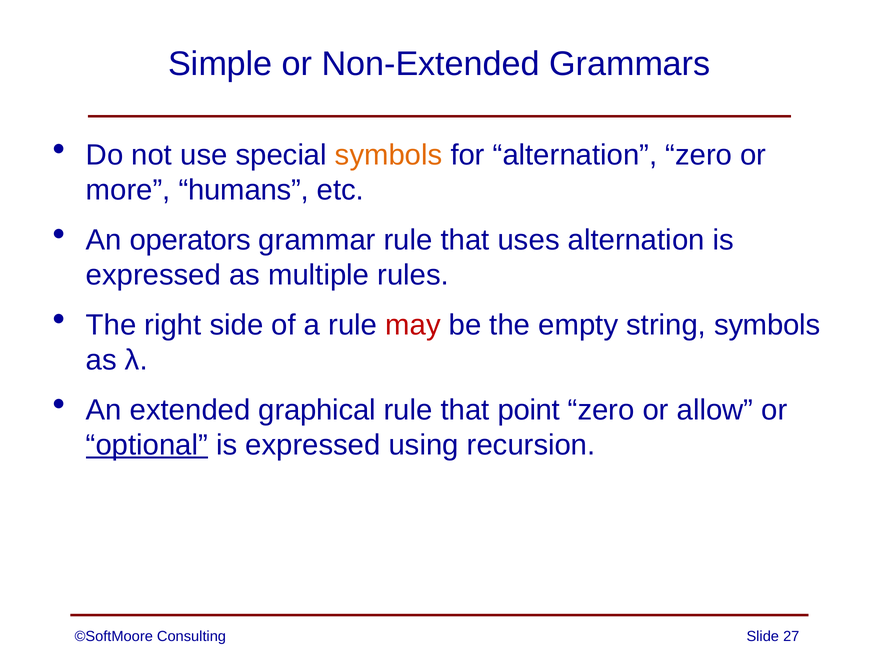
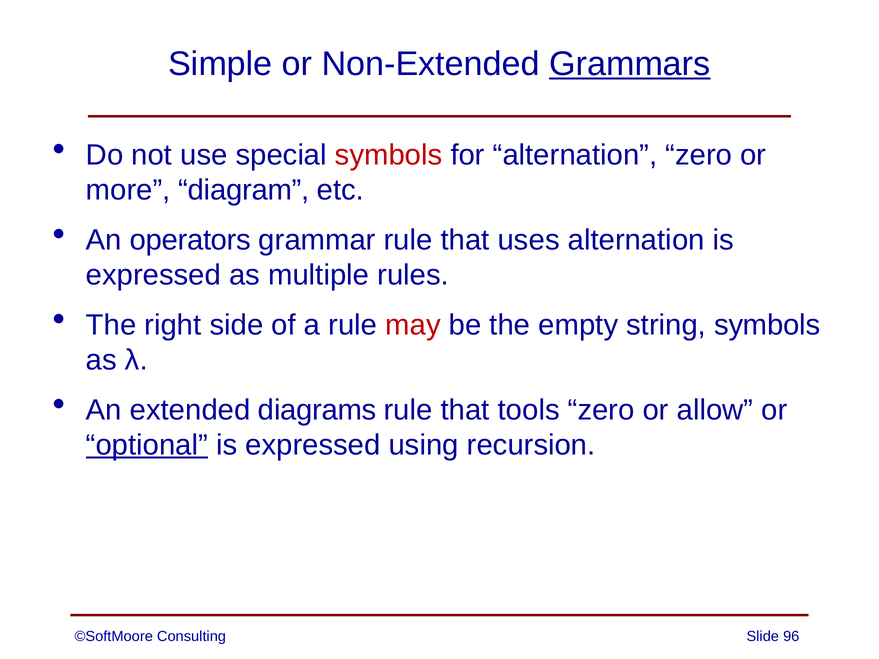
Grammars underline: none -> present
symbols at (389, 155) colour: orange -> red
humans: humans -> diagram
graphical: graphical -> diagrams
point: point -> tools
27: 27 -> 96
